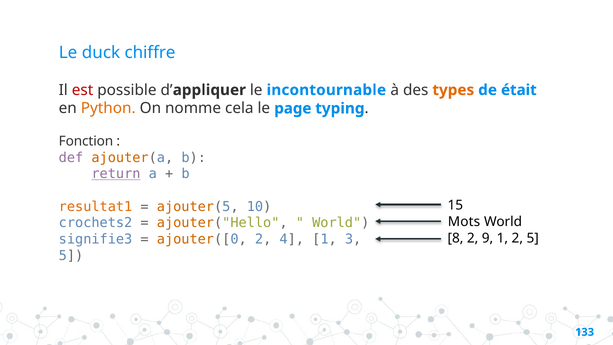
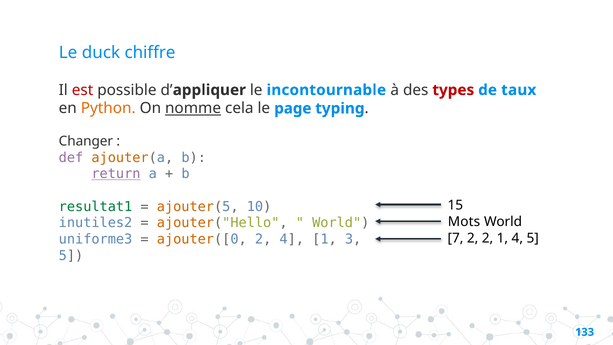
types colour: orange -> red
était: était -> taux
nomme underline: none -> present
Fonction: Fonction -> Changer
resultat1 colour: orange -> green
crochets2: crochets2 -> inutiles2
signifie3: signifie3 -> uniforme3
8: 8 -> 7
2 9: 9 -> 2
1 2: 2 -> 4
